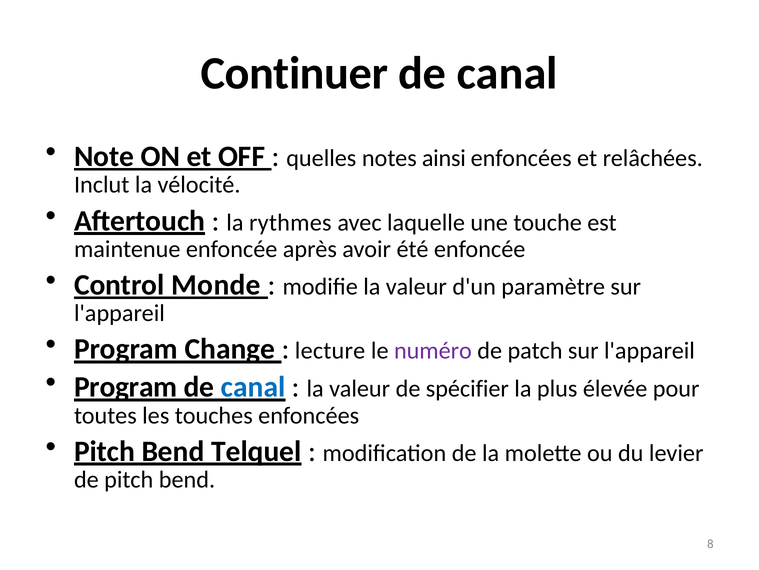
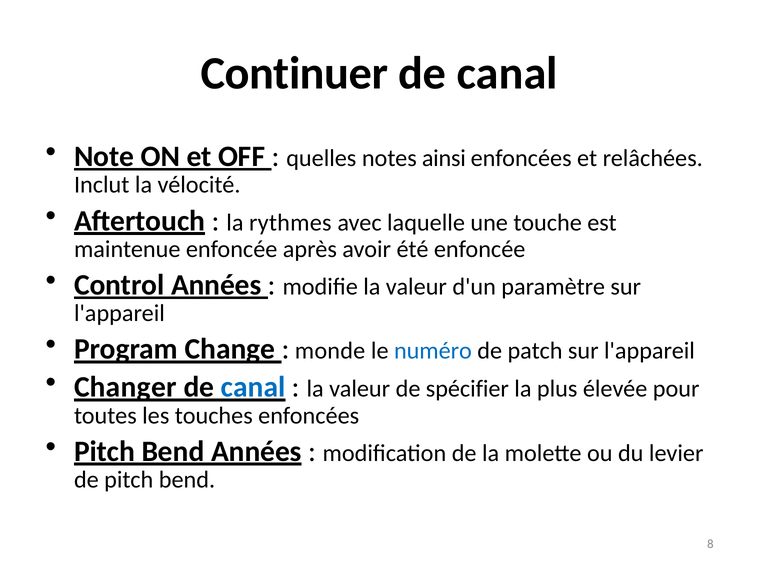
Control Monde: Monde -> Années
lecture: lecture -> monde
numéro colour: purple -> blue
Program at (126, 387): Program -> Changer
Bend Telquel: Telquel -> Années
